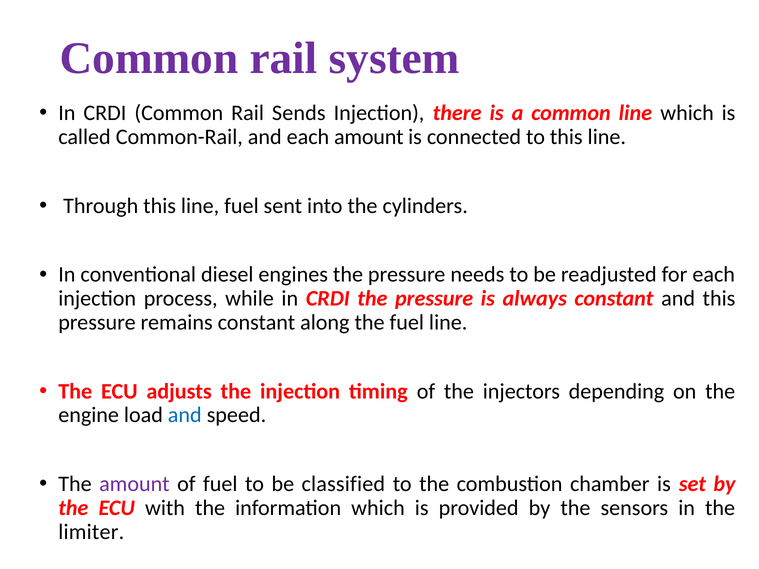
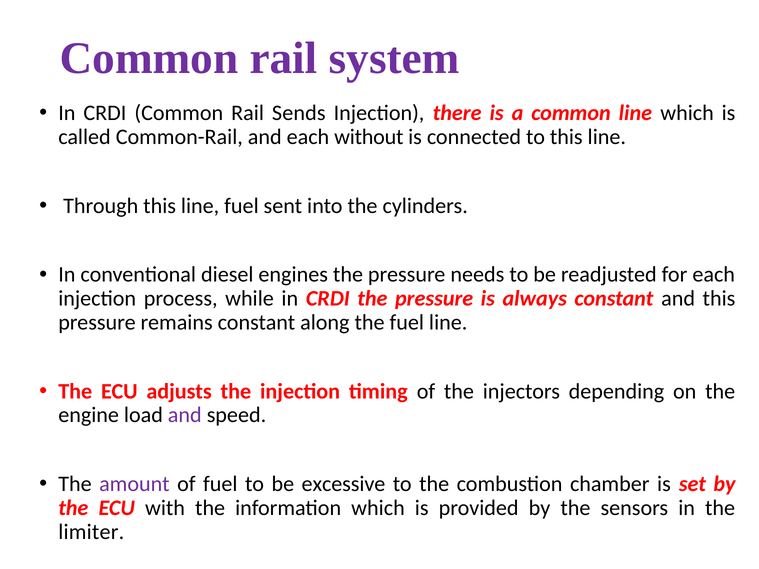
each amount: amount -> without
and at (185, 415) colour: blue -> purple
classified: classified -> excessive
